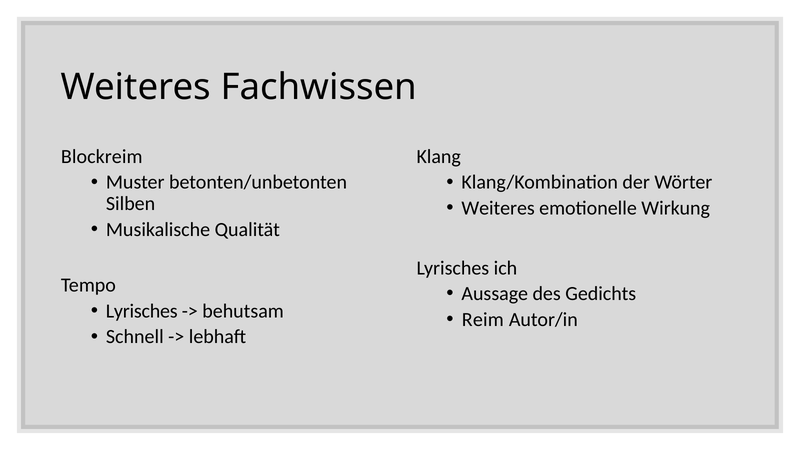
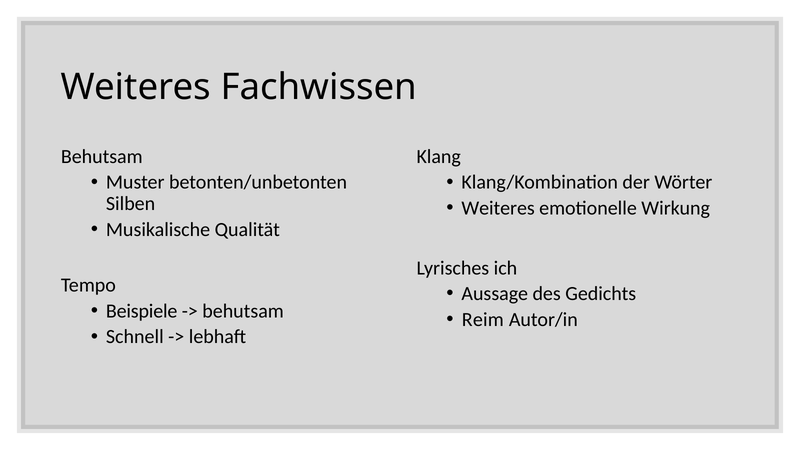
Blockreim at (102, 157): Blockreim -> Behutsam
Lyrisches at (142, 311): Lyrisches -> Beispiele
